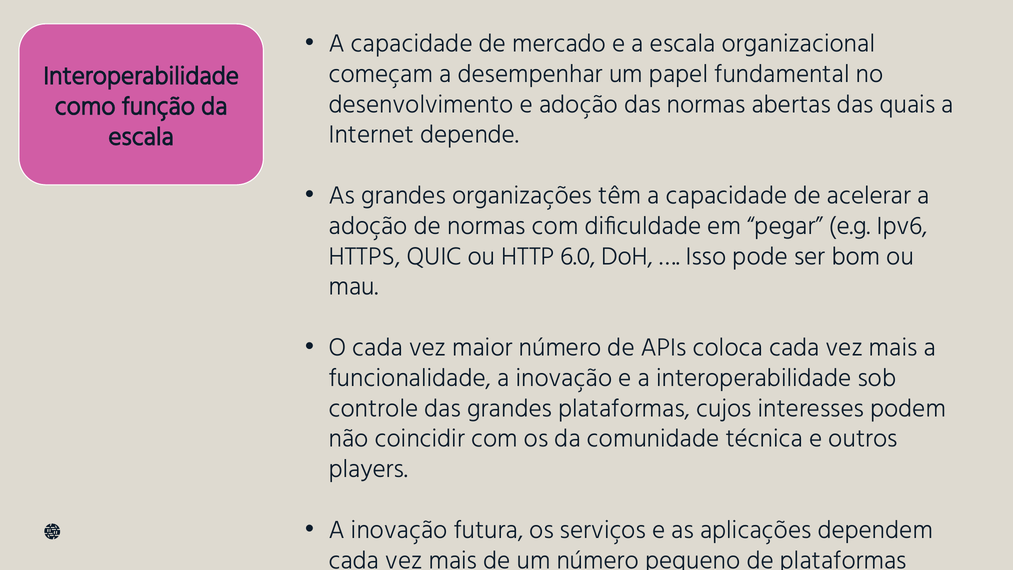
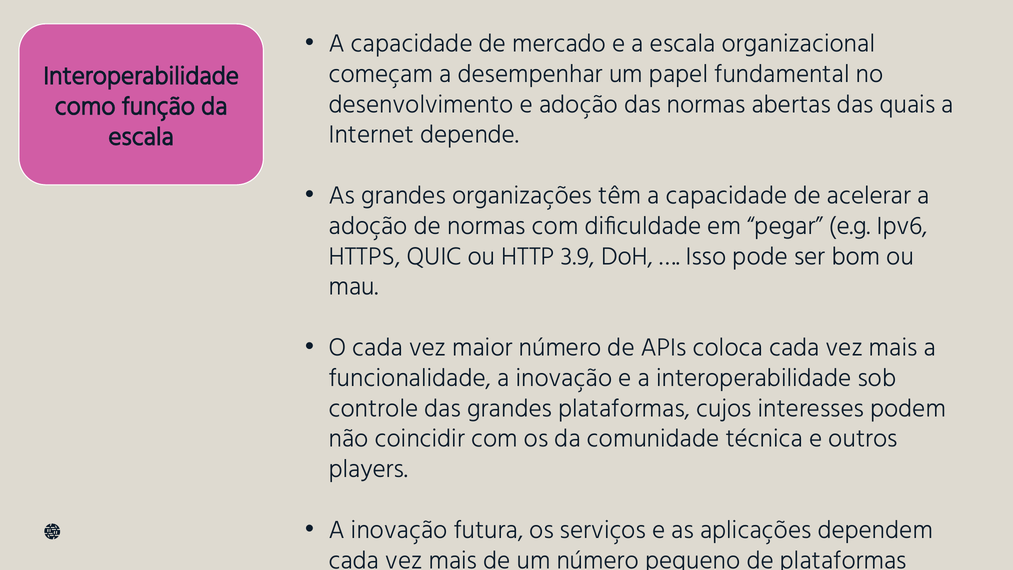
6.0: 6.0 -> 3.9
